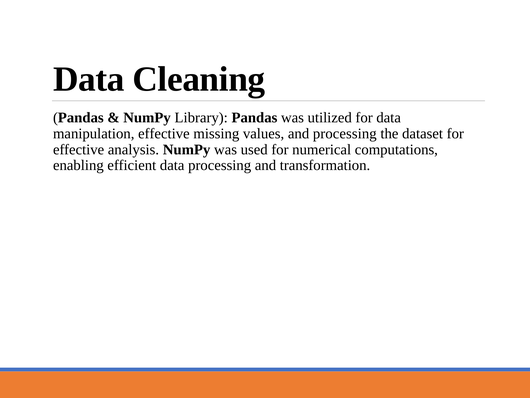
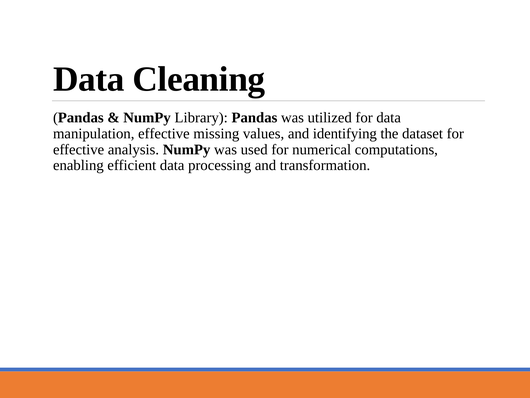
and processing: processing -> identifying
